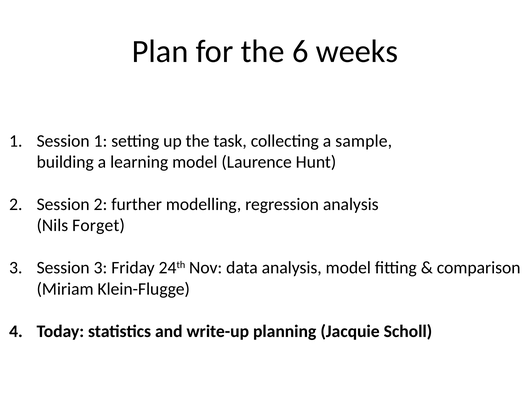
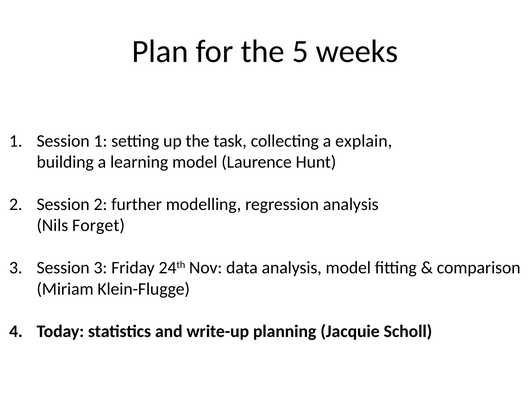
6: 6 -> 5
sample: sample -> explain
